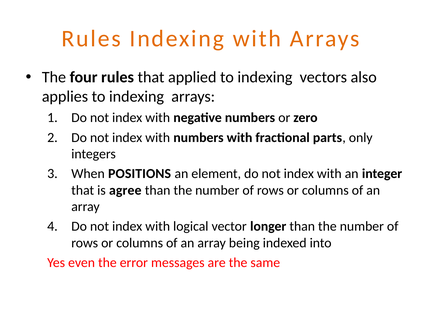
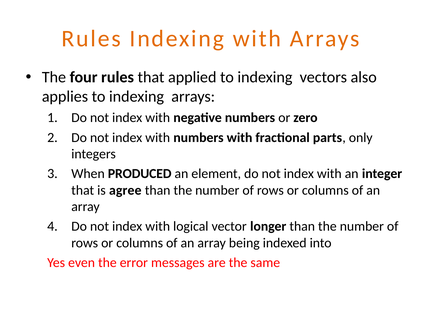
POSITIONS: POSITIONS -> PRODUCED
